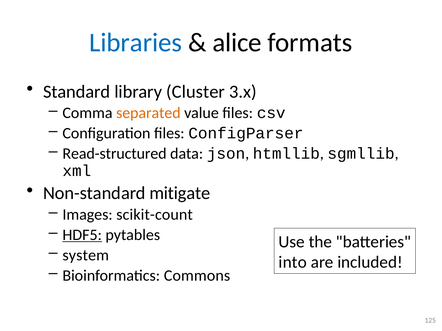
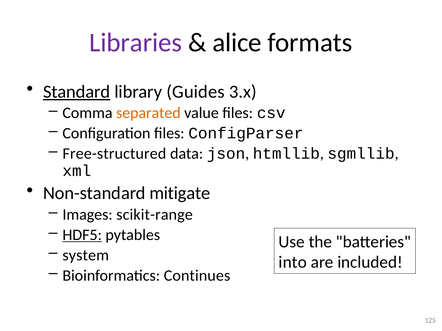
Libraries colour: blue -> purple
Standard underline: none -> present
Cluster: Cluster -> Guides
Read-structured: Read-structured -> Free-structured
scikit-count: scikit-count -> scikit-range
Commons: Commons -> Continues
